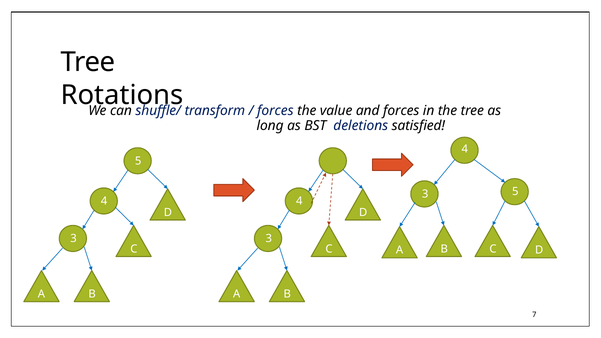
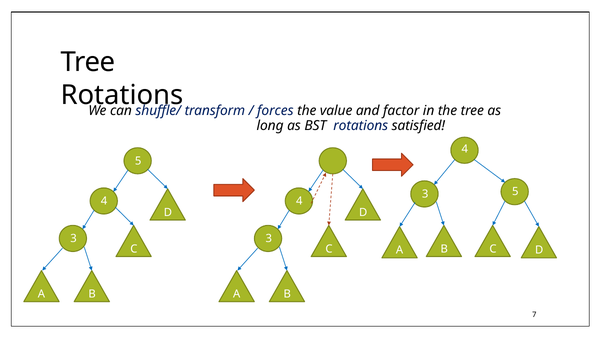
and forces: forces -> factor
BST deletions: deletions -> rotations
